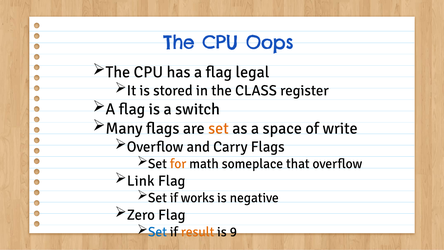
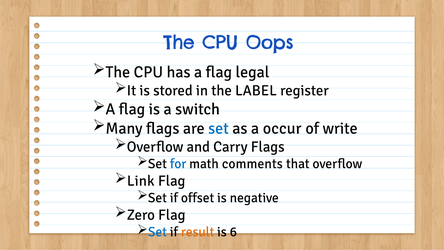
CLASS: CLASS -> LABEL
set at (218, 128) colour: orange -> blue
space: space -> occur
for colour: orange -> blue
someplace: someplace -> comments
works: works -> offset
9: 9 -> 6
